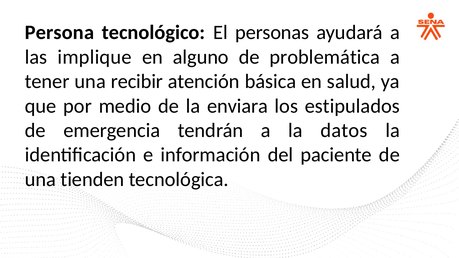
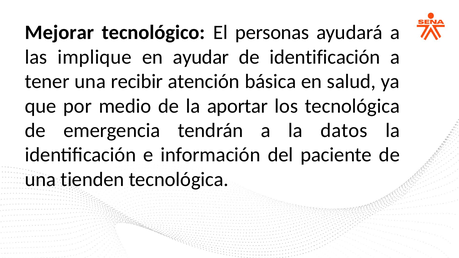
Persona: Persona -> Mejorar
alguno: alguno -> ayudar
de problemática: problemática -> identificación
enviara: enviara -> aportar
los estipulados: estipulados -> tecnológica
